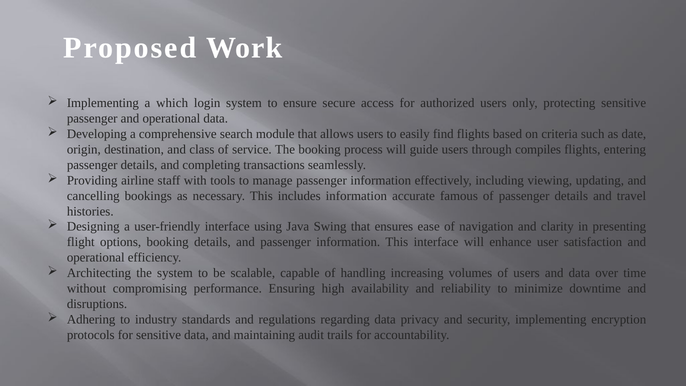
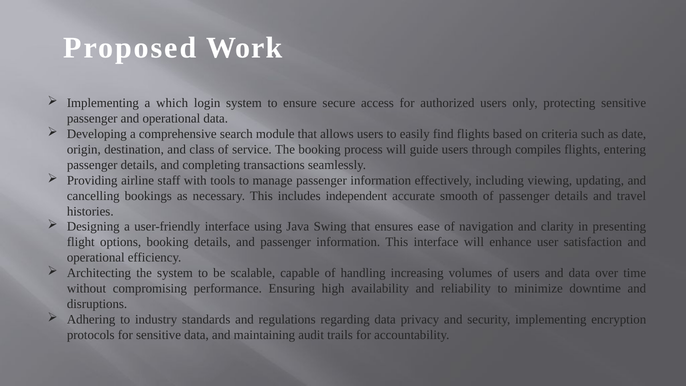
includes information: information -> independent
famous: famous -> smooth
